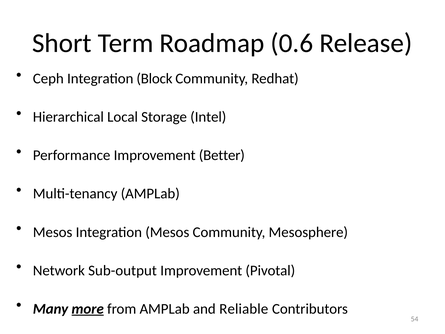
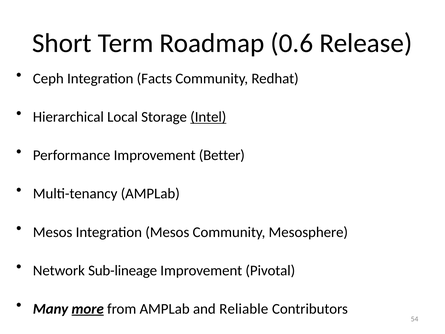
Block: Block -> Facts
Intel underline: none -> present
Sub-output: Sub-output -> Sub-lineage
